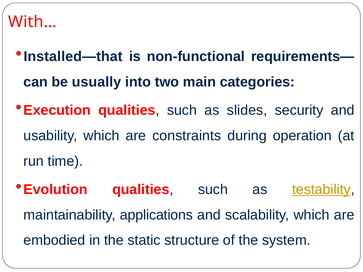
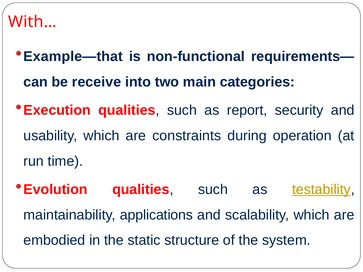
Installed—that: Installed—that -> Example—that
usually: usually -> receive
slides: slides -> report
